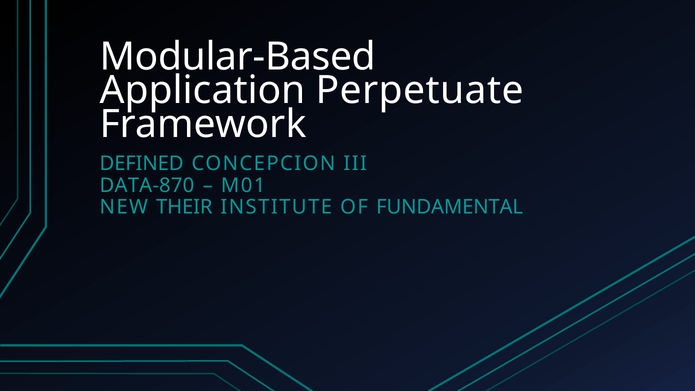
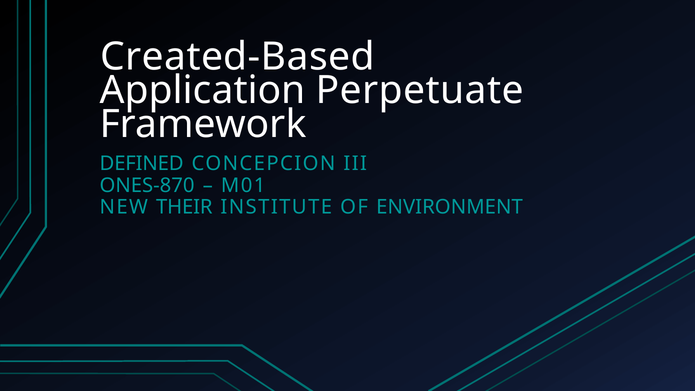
Modular-Based: Modular-Based -> Created-Based
DATA-870: DATA-870 -> ONES-870
FUNDAMENTAL: FUNDAMENTAL -> ENVIRONMENT
